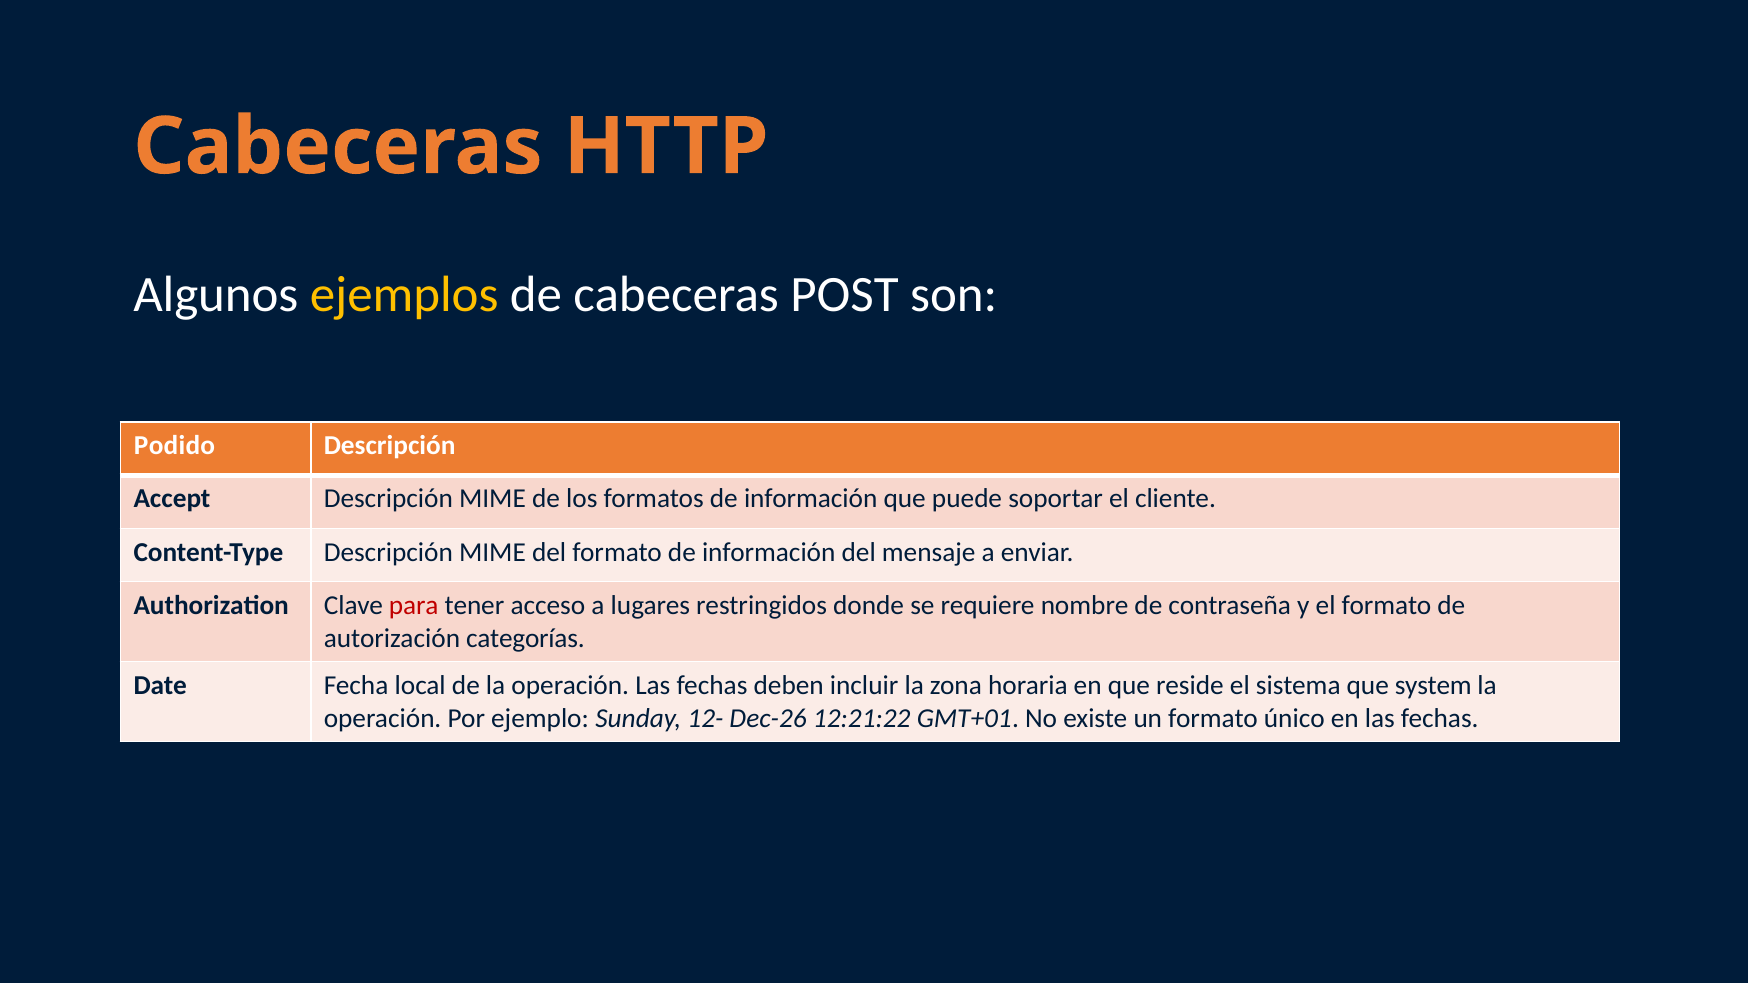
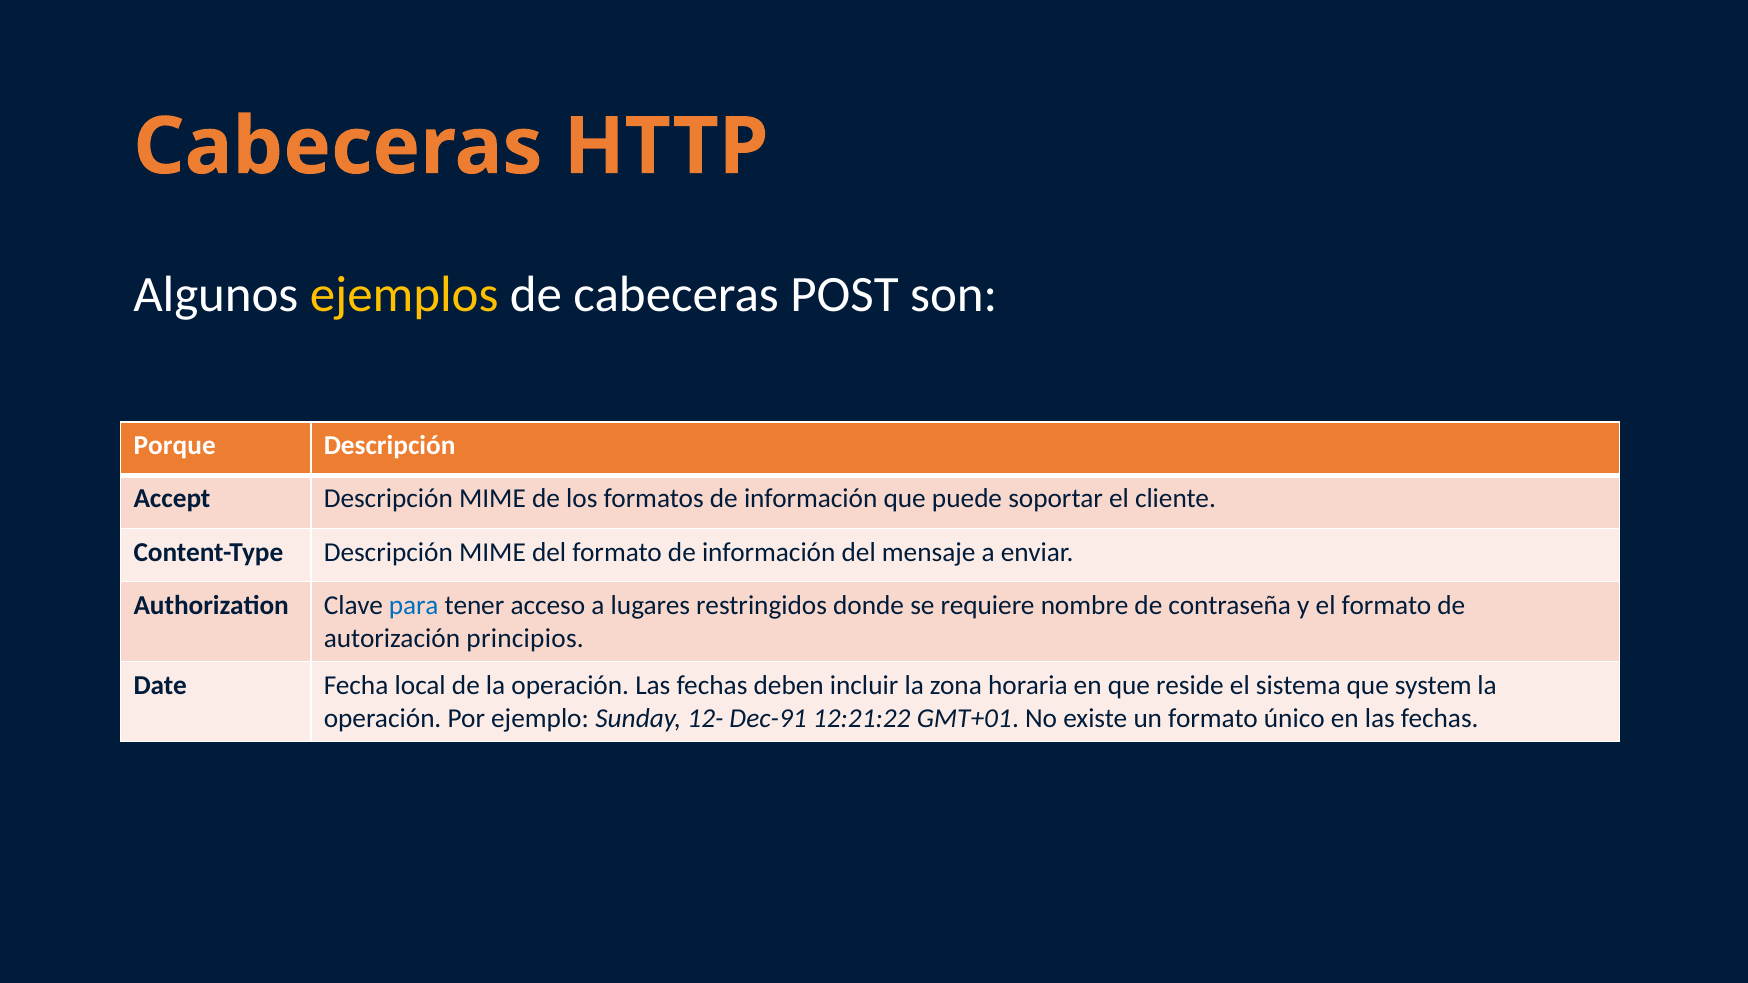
Podido: Podido -> Porque
para colour: red -> blue
categorías: categorías -> principios
Dec-26: Dec-26 -> Dec-91
